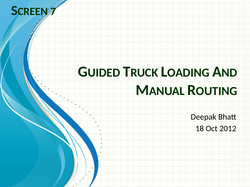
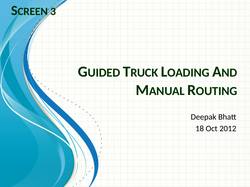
7: 7 -> 3
